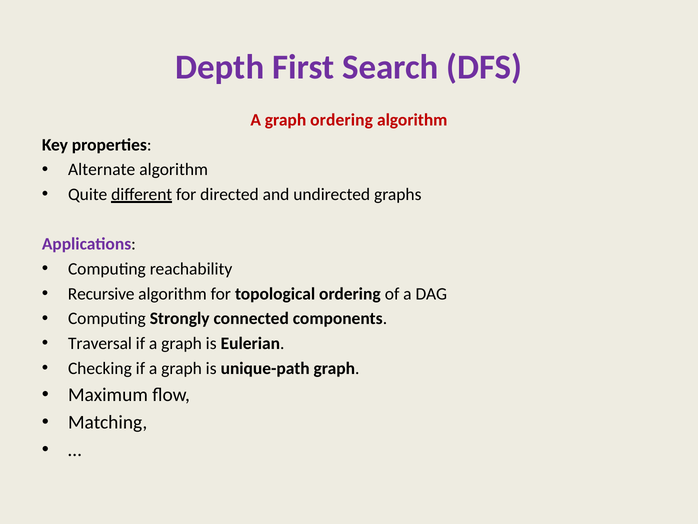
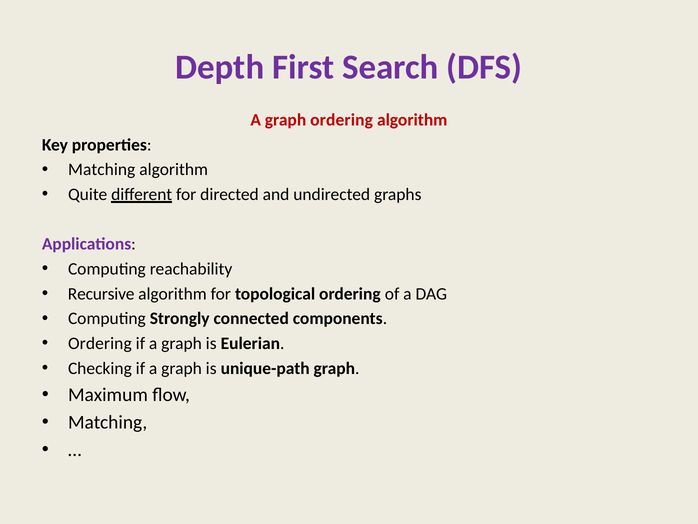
Alternate at (102, 170): Alternate -> Matching
Traversal at (100, 343): Traversal -> Ordering
